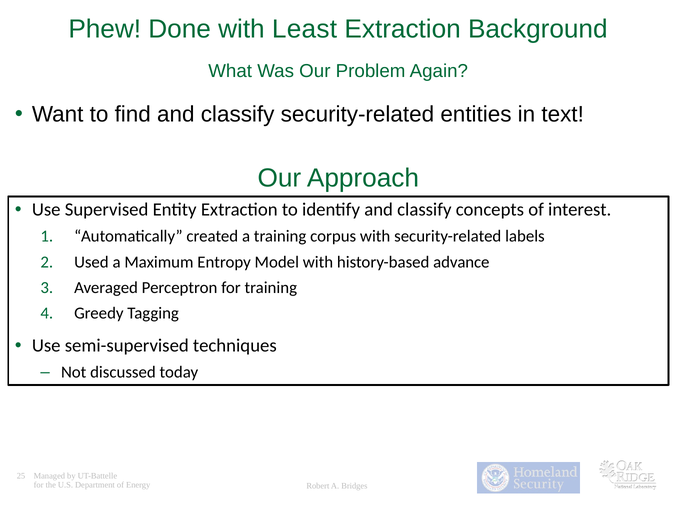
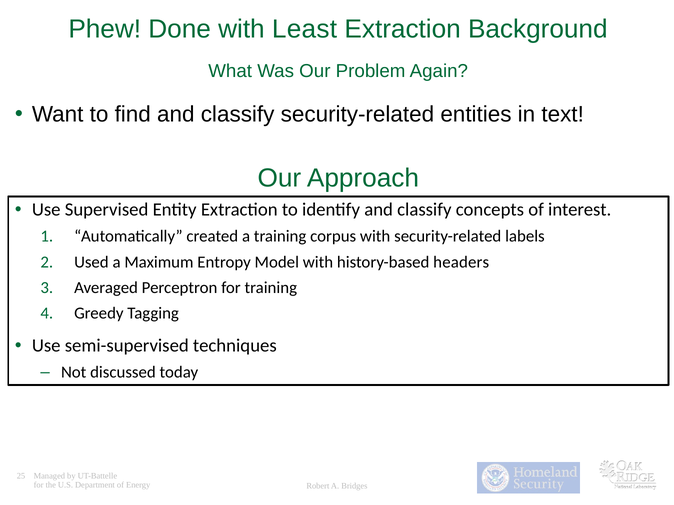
advance: advance -> headers
